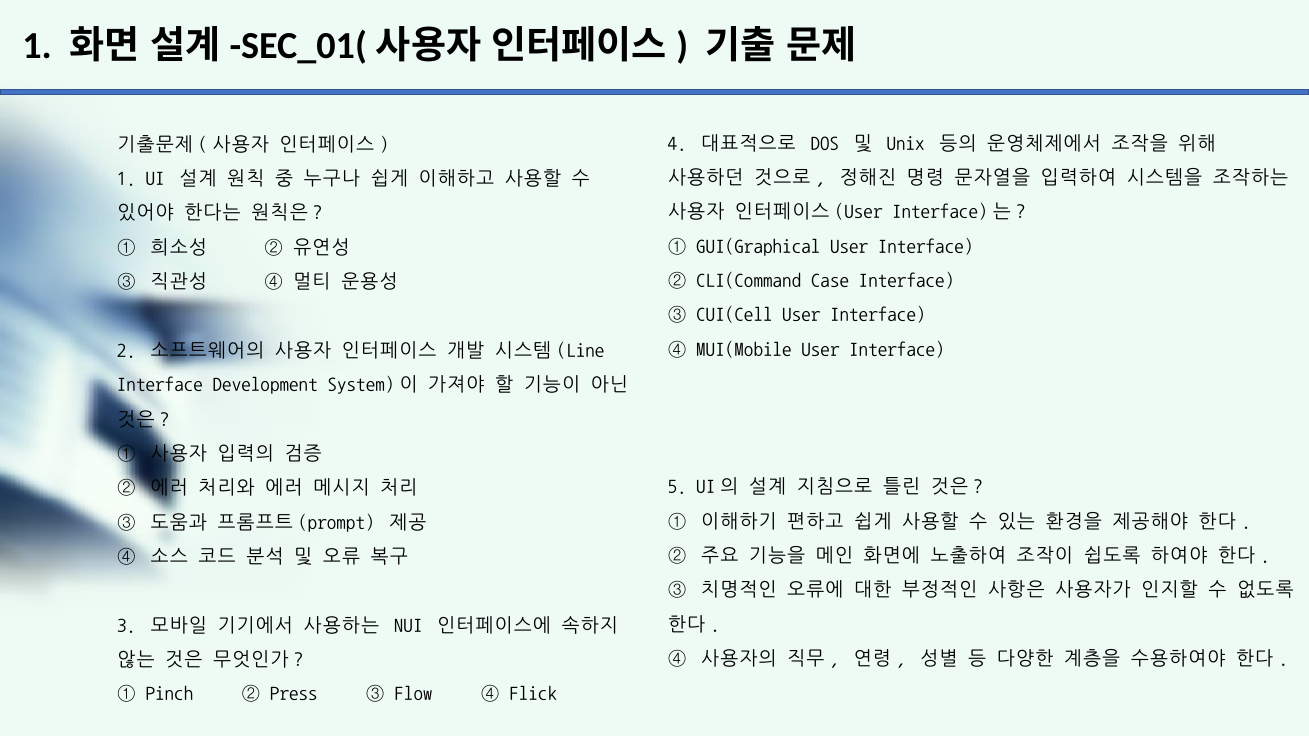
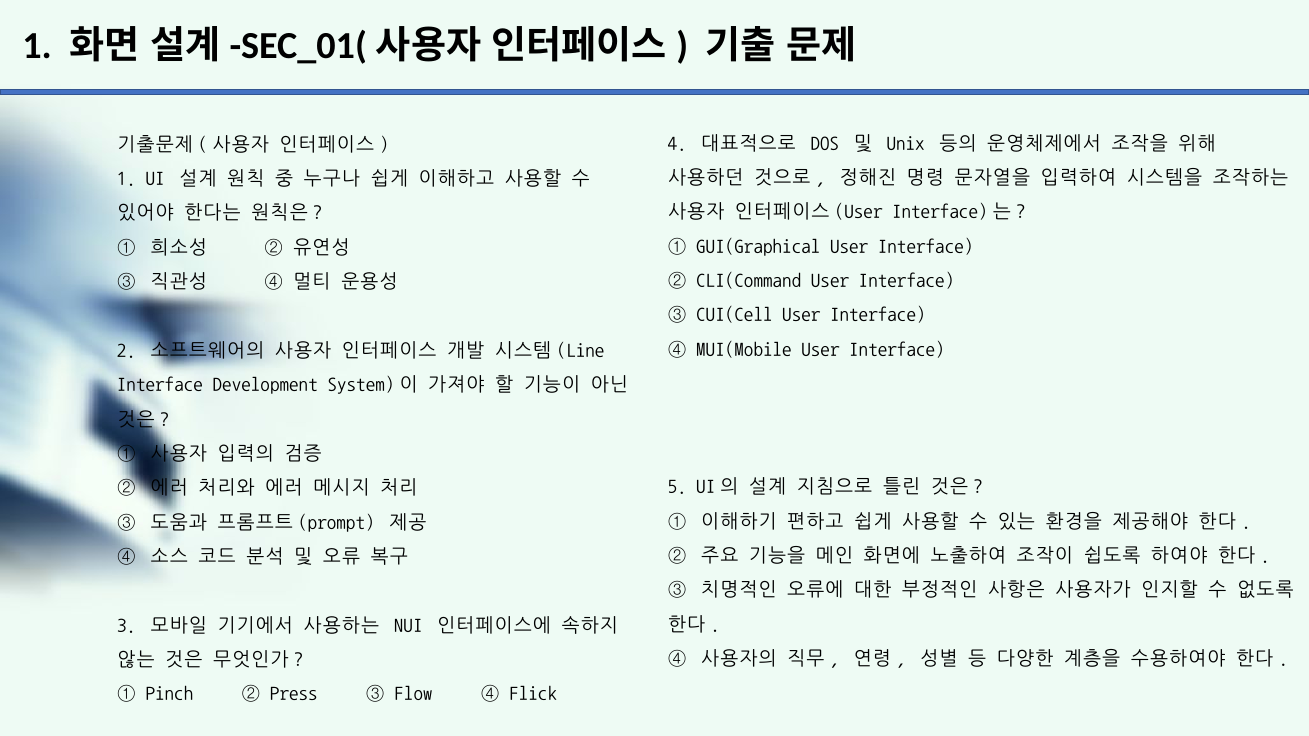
CLI(Command Case: Case -> User
